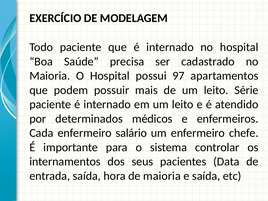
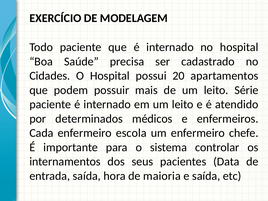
Maioria at (50, 76): Maioria -> Cidades
97: 97 -> 20
salário: salário -> escola
